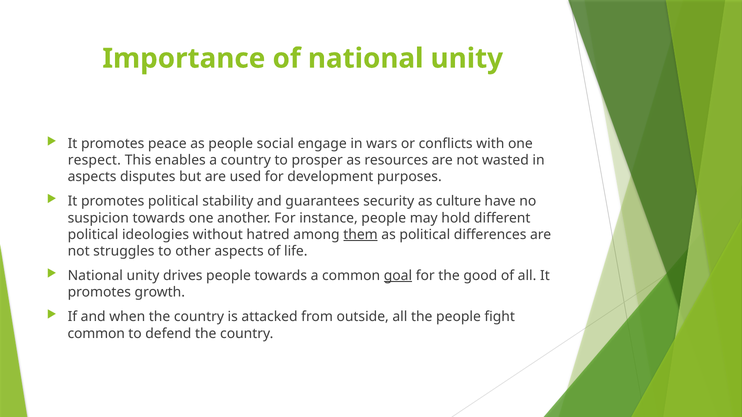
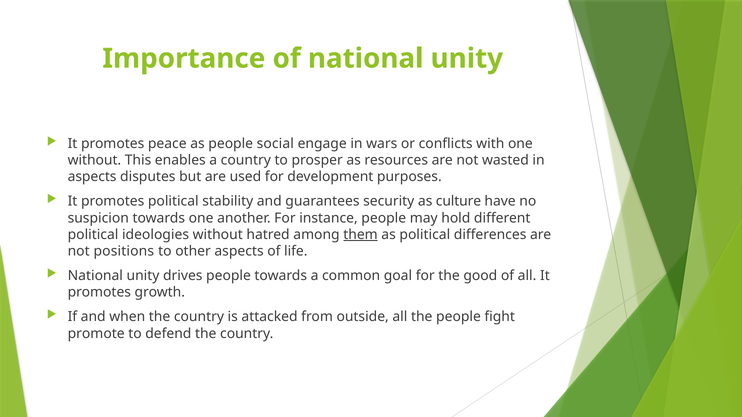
respect at (94, 160): respect -> without
struggles: struggles -> positions
goal underline: present -> none
common at (96, 334): common -> promote
